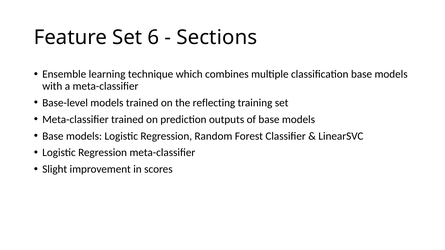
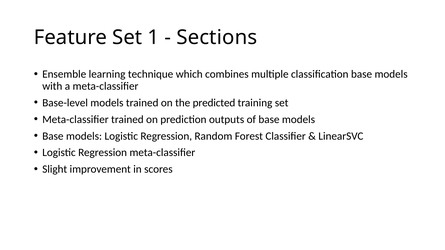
6: 6 -> 1
reflecting: reflecting -> predicted
